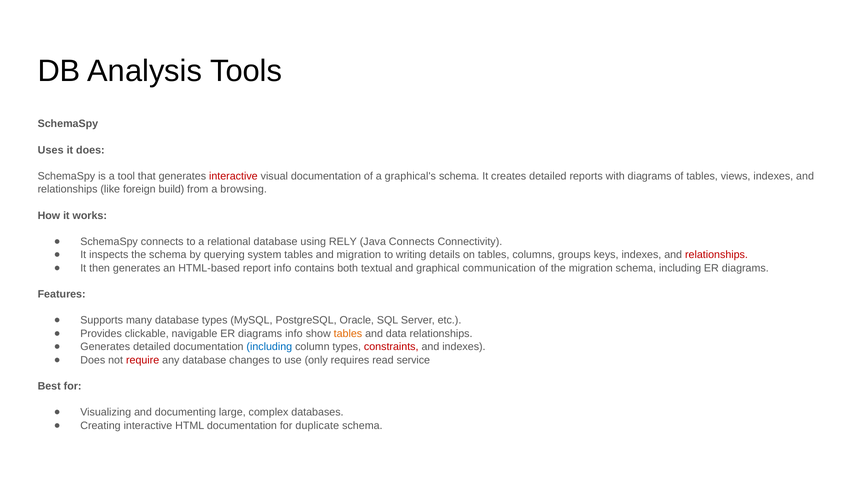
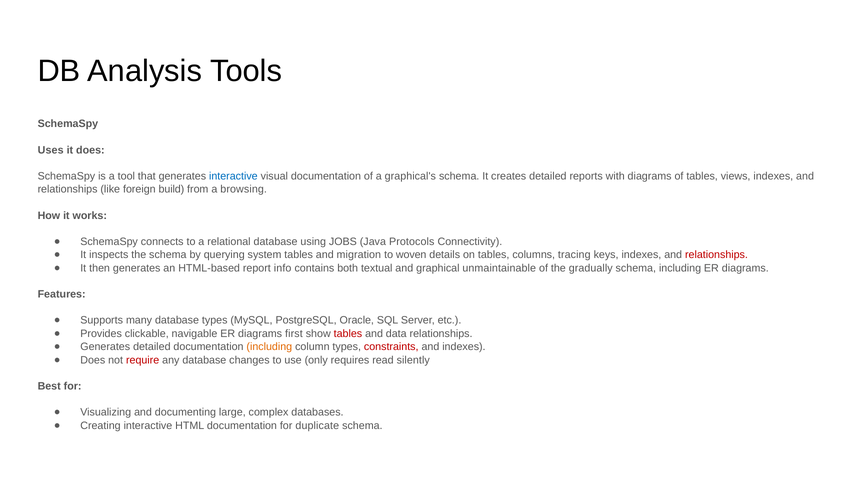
interactive at (233, 176) colour: red -> blue
RELY: RELY -> JOBS
Java Connects: Connects -> Protocols
writing: writing -> woven
groups: groups -> tracing
communication: communication -> unmaintainable
the migration: migration -> gradually
diagrams info: info -> first
tables at (348, 333) colour: orange -> red
including at (269, 347) colour: blue -> orange
service: service -> silently
